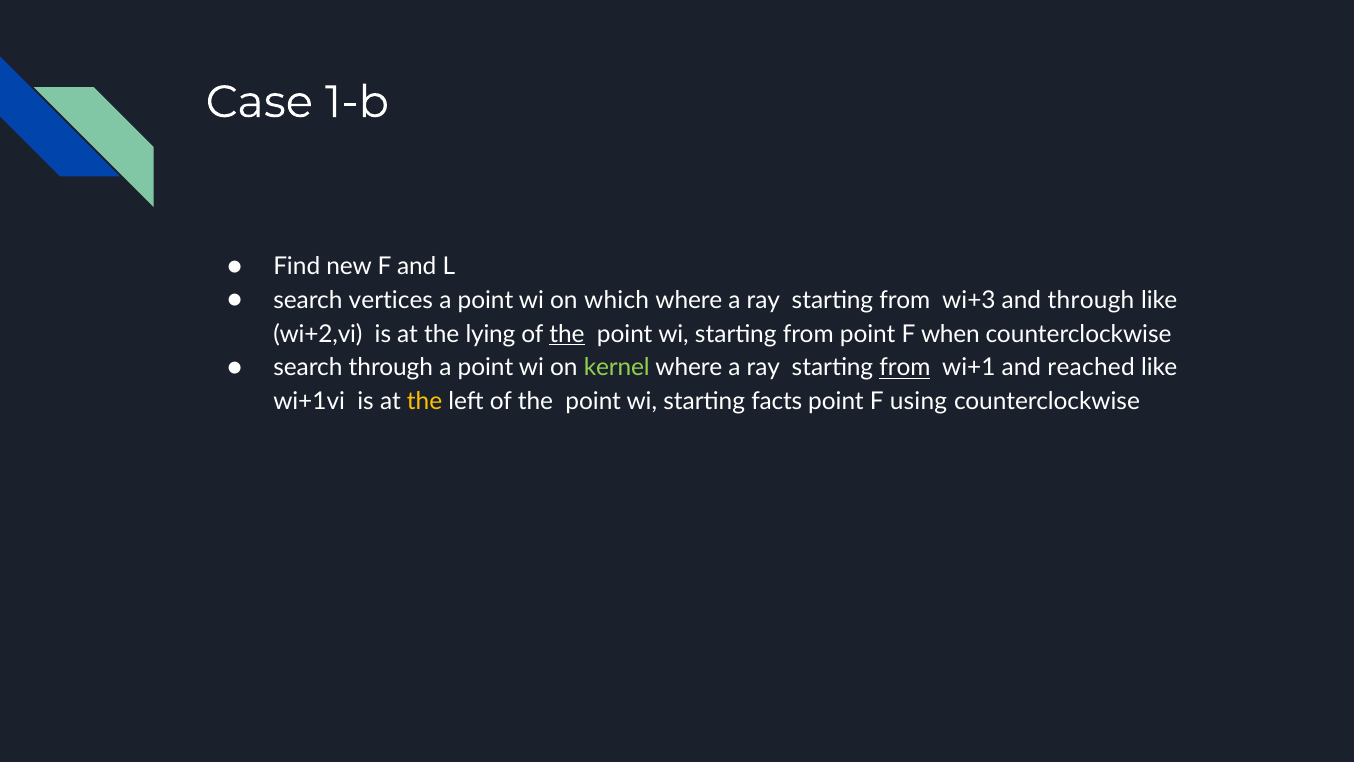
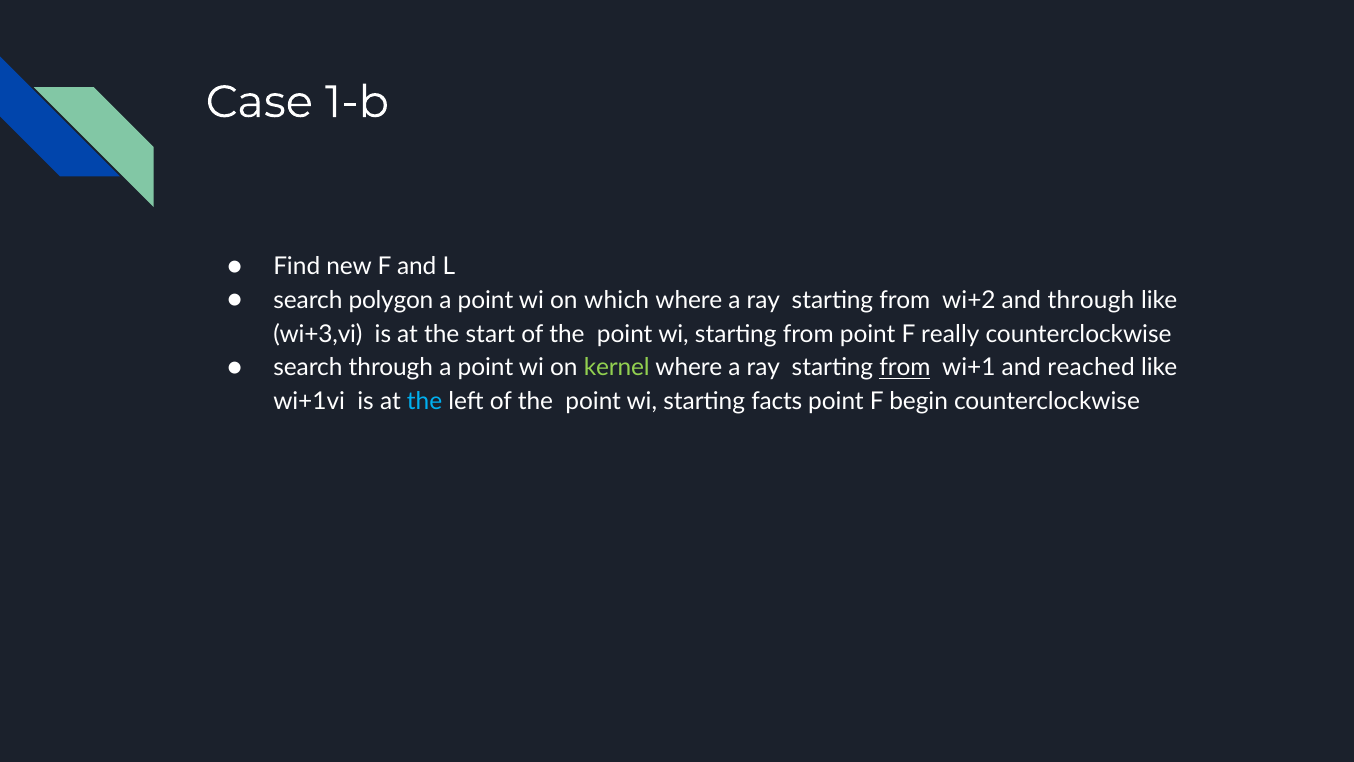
vertices: vertices -> polygon
wi+3: wi+3 -> wi+2
wi+2,vi: wi+2,vi -> wi+3,vi
lying: lying -> start
the at (567, 334) underline: present -> none
when: when -> really
the at (425, 401) colour: yellow -> light blue
using: using -> begin
